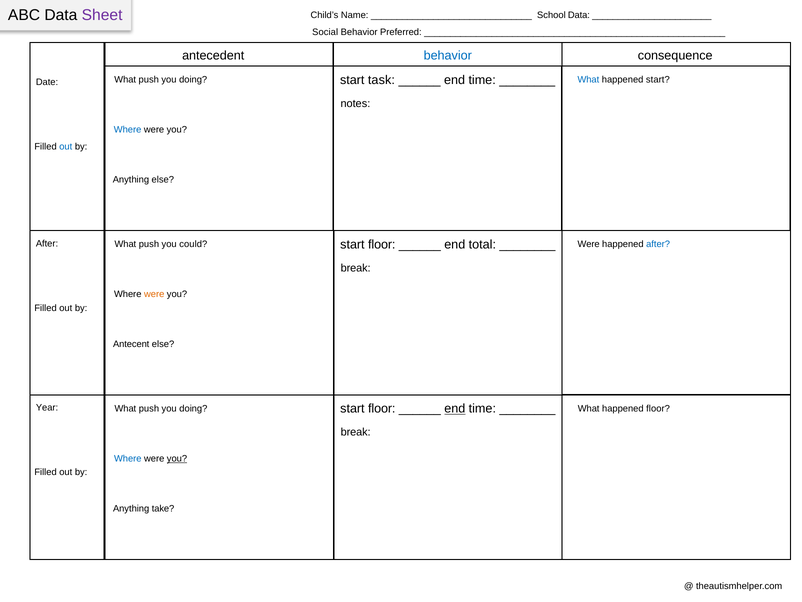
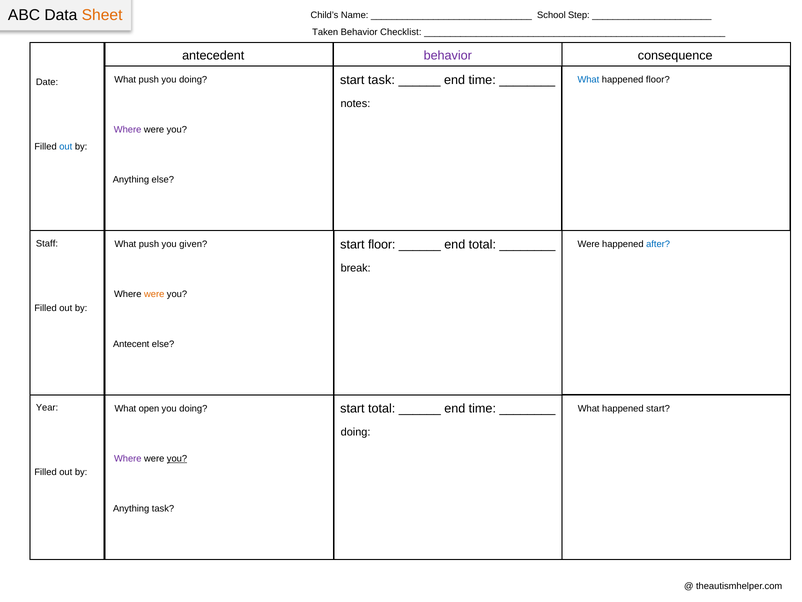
Sheet colour: purple -> orange
School Data: Data -> Step
Social: Social -> Taken
Preferred: Preferred -> Checklist
behavior at (448, 56) colour: blue -> purple
happened start: start -> floor
Where at (128, 130) colour: blue -> purple
After at (47, 243): After -> Staff
could: could -> given
floor at (382, 408): floor -> total
end at (455, 408) underline: present -> none
push at (149, 408): push -> open
happened floor: floor -> start
break at (356, 432): break -> doing
Where at (128, 458) colour: blue -> purple
Anything take: take -> task
